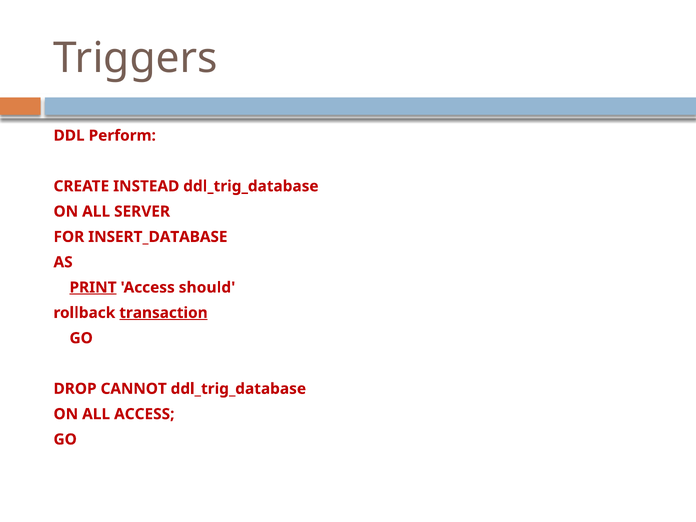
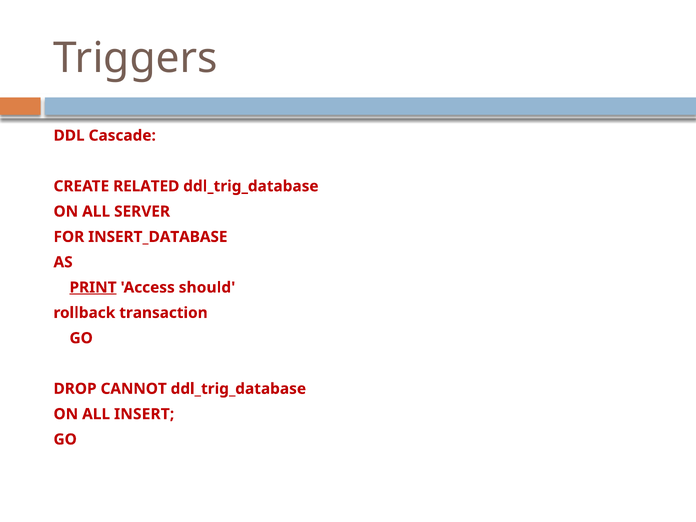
Perform: Perform -> Cascade
INSTEAD: INSTEAD -> RELATED
transaction underline: present -> none
ALL ACCESS: ACCESS -> INSERT
